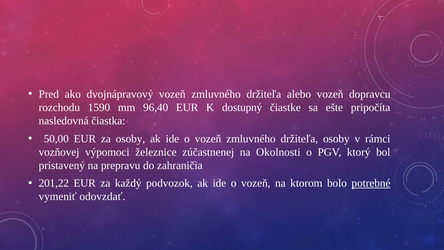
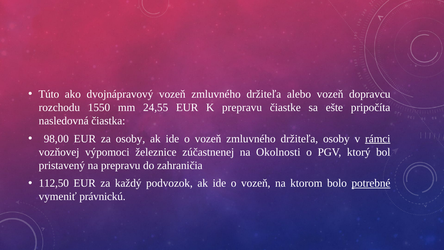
Pred: Pred -> Túto
1590: 1590 -> 1550
96,40: 96,40 -> 24,55
K dostupný: dostupný -> prepravu
50,00: 50,00 -> 98,00
rámci underline: none -> present
201,22: 201,22 -> 112,50
odovzdať: odovzdať -> právnickú
